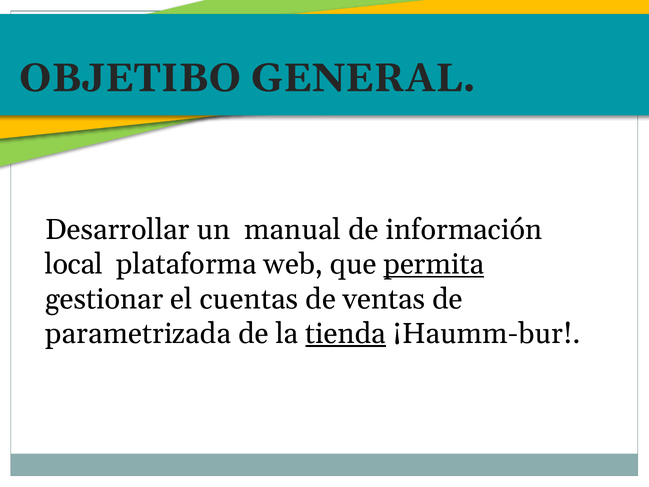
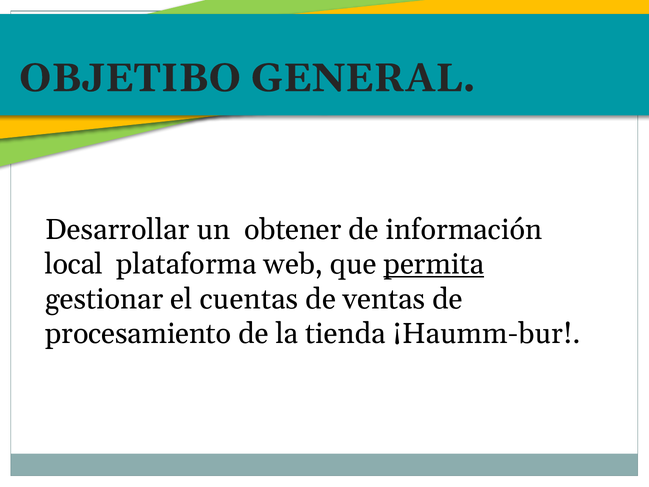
manual: manual -> obtener
parametrizada: parametrizada -> procesamiento
tienda underline: present -> none
